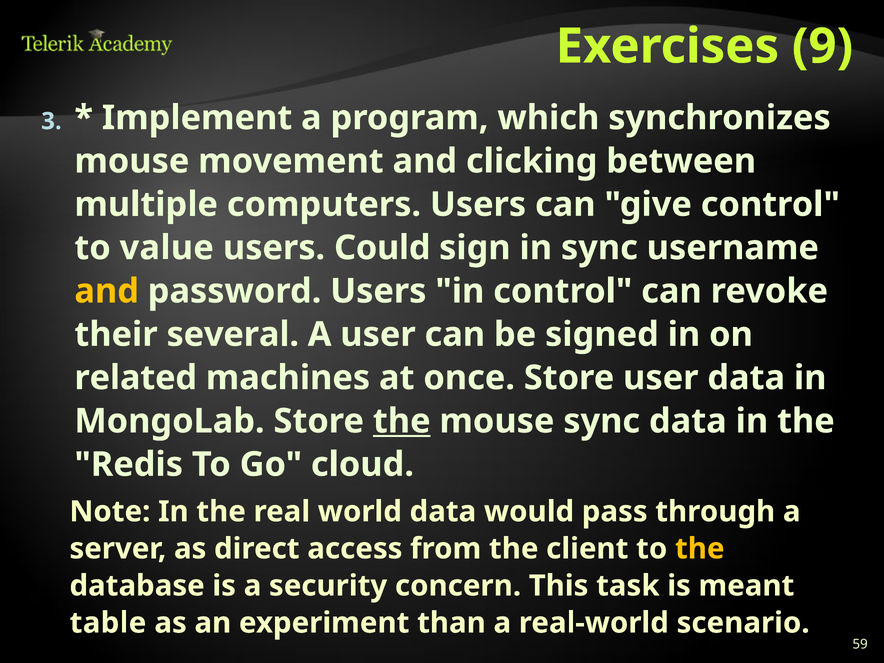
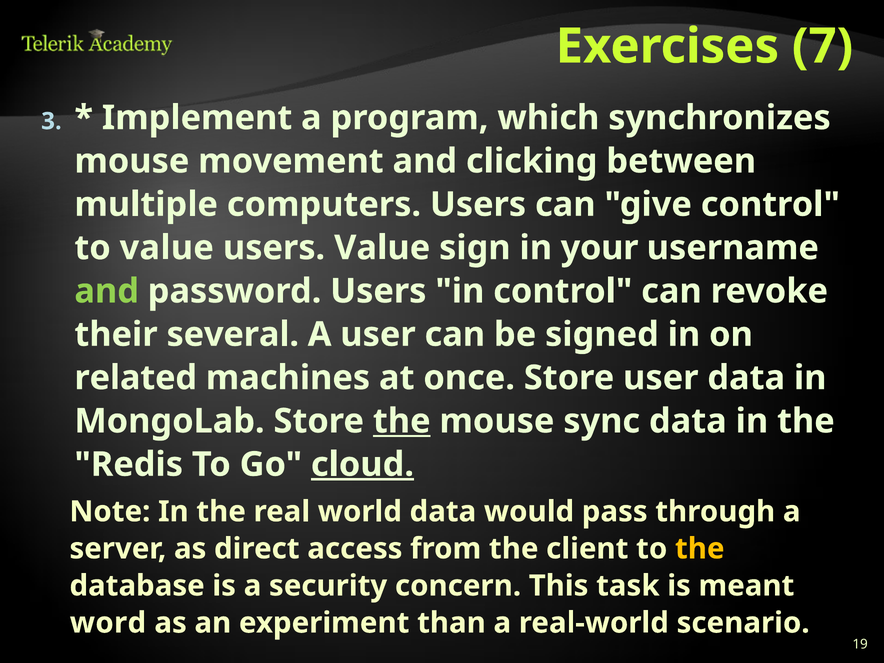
9: 9 -> 7
users Could: Could -> Value
in sync: sync -> your
and at (107, 291) colour: yellow -> light green
cloud underline: none -> present
table: table -> word
59: 59 -> 19
